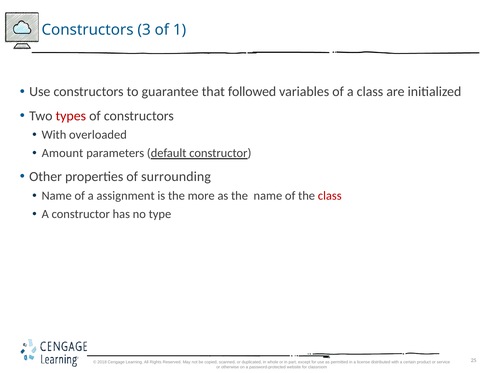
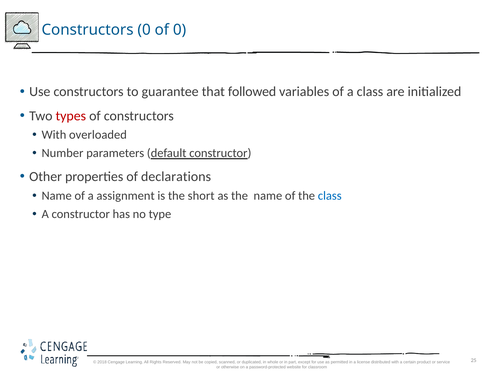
Constructors 3: 3 -> 0
of 1: 1 -> 0
Amount: Amount -> Number
surrounding: surrounding -> declarations
more: more -> short
class at (330, 196) colour: red -> blue
